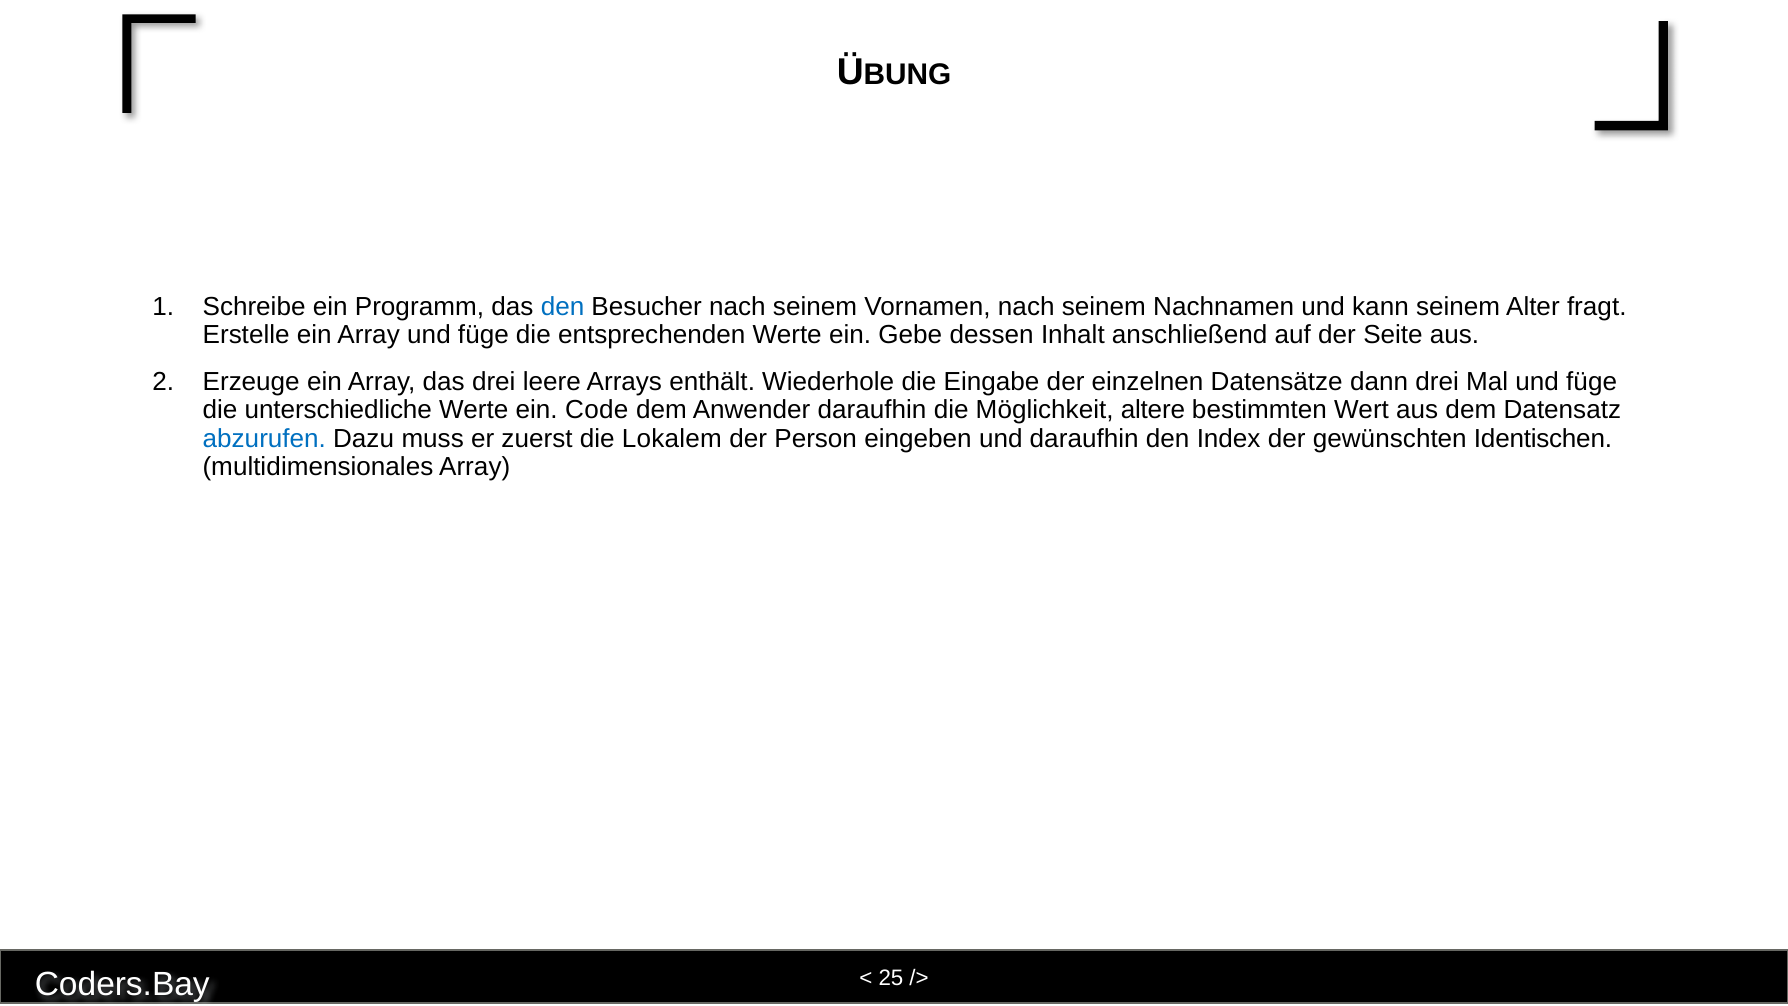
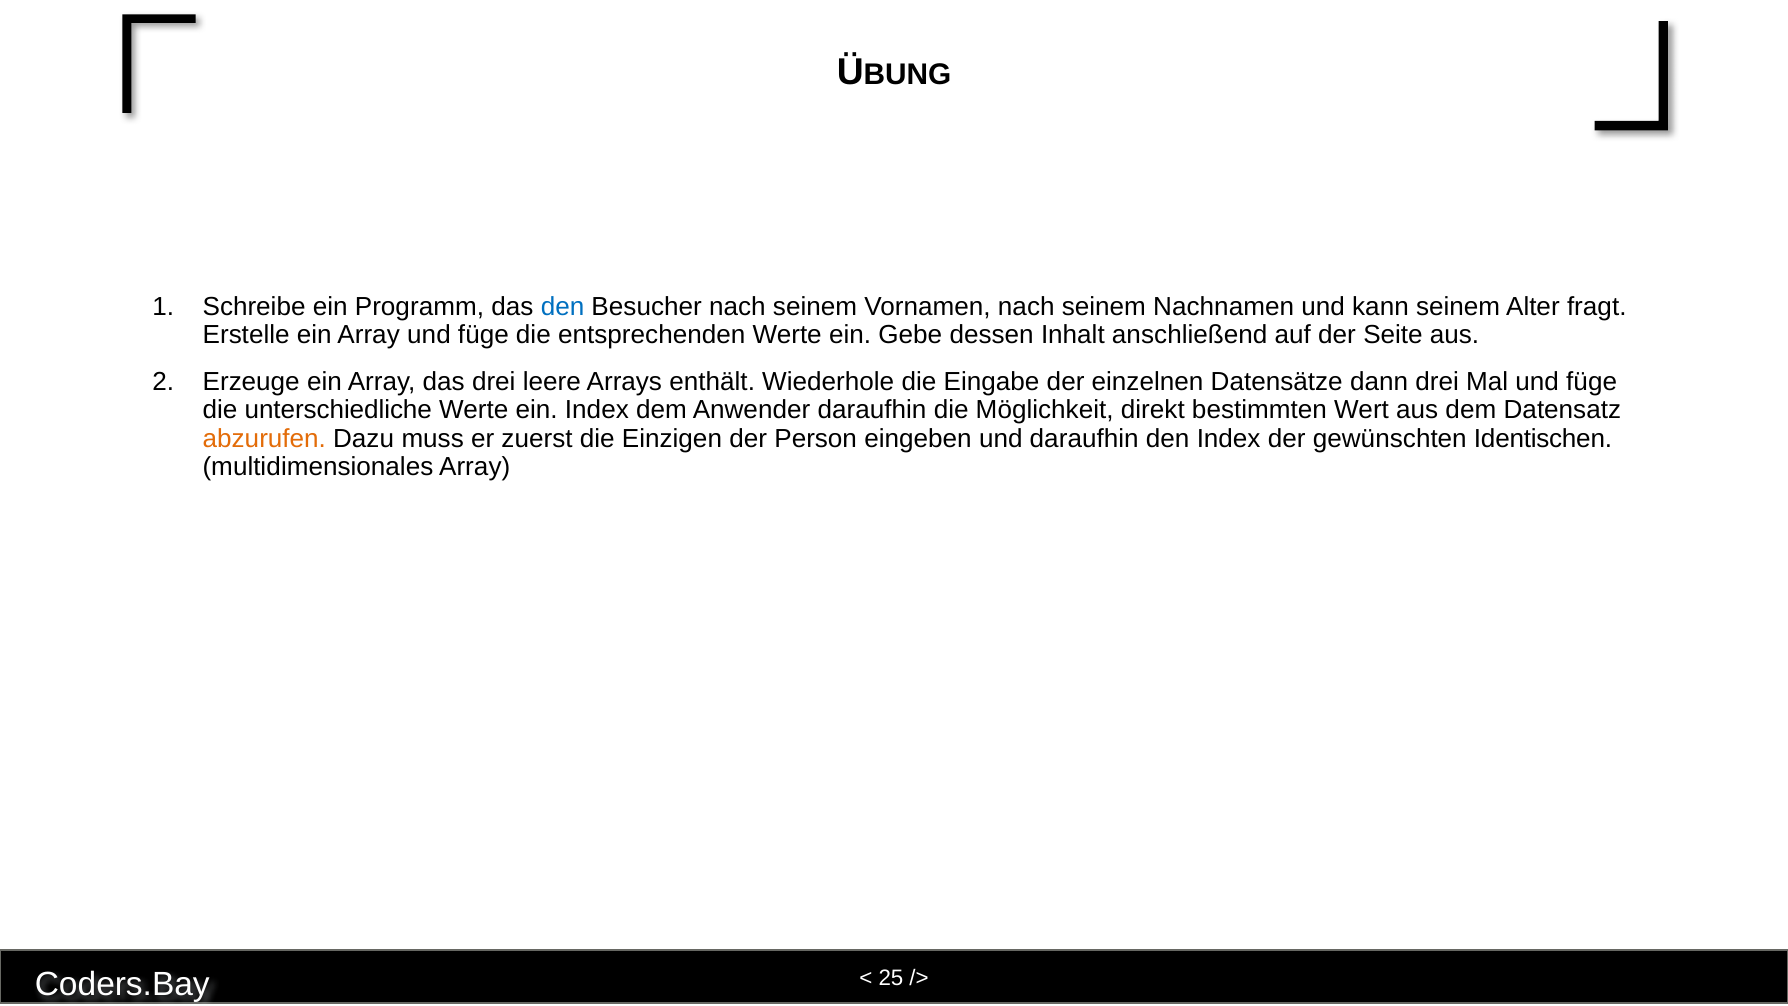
ein Code: Code -> Index
altere: altere -> direkt
abzurufen colour: blue -> orange
Lokalem: Lokalem -> Einzigen
